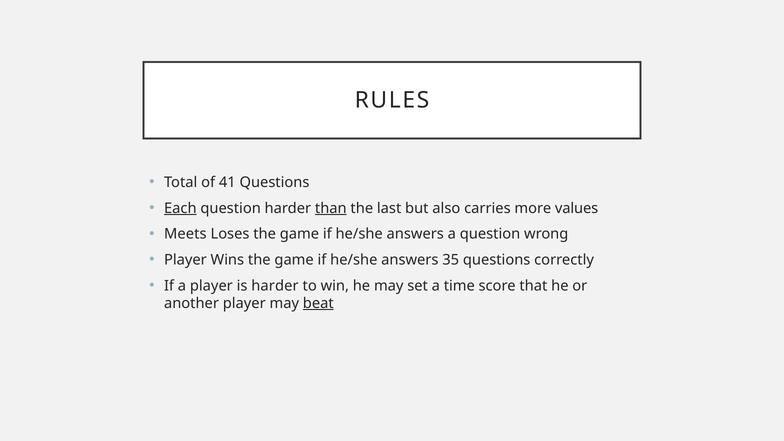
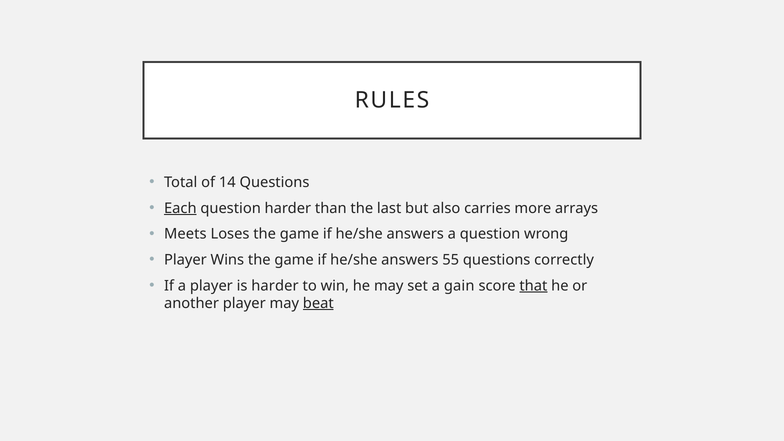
41: 41 -> 14
than underline: present -> none
values: values -> arrays
35: 35 -> 55
time: time -> gain
that underline: none -> present
